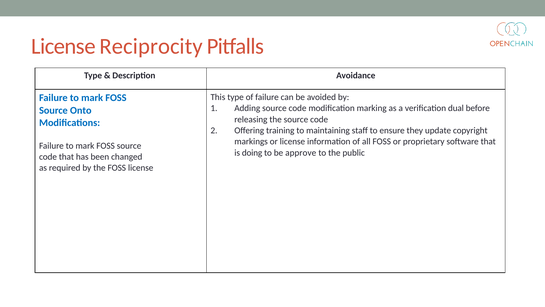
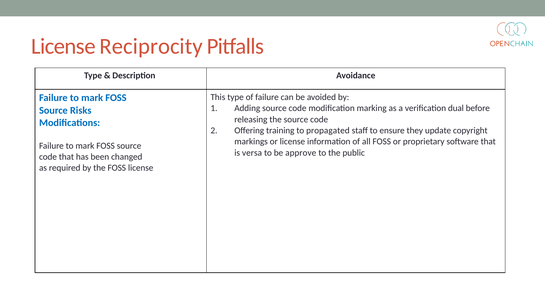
Onto: Onto -> Risks
maintaining: maintaining -> propagated
doing: doing -> versa
